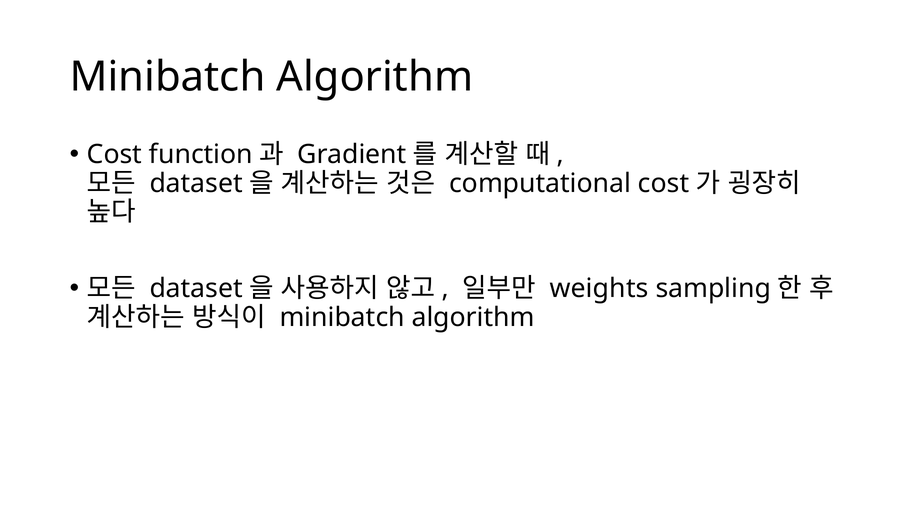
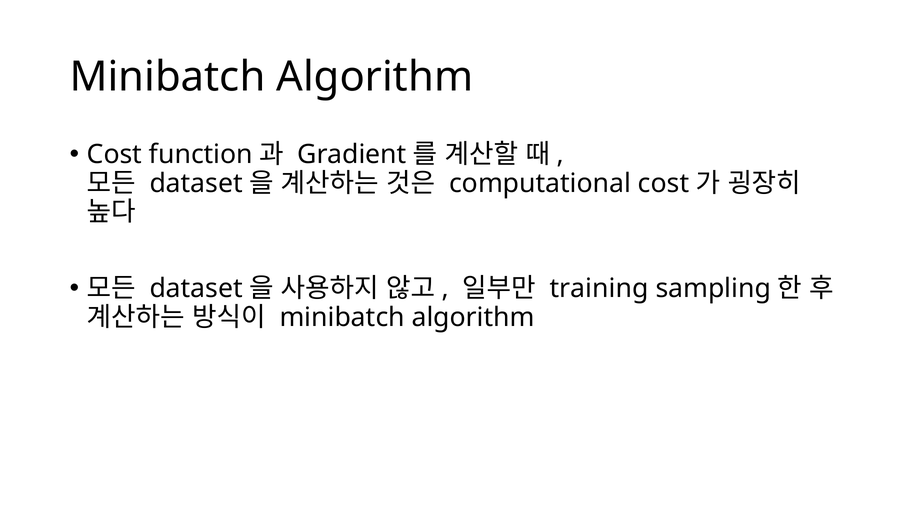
weights: weights -> training
